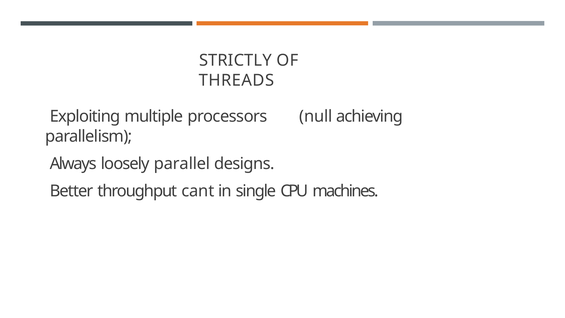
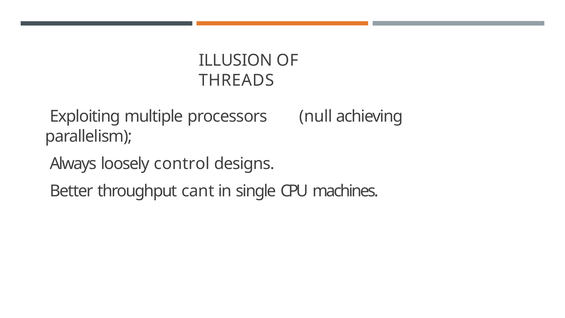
STRICTLY: STRICTLY -> ILLUSION
parallel: parallel -> control
